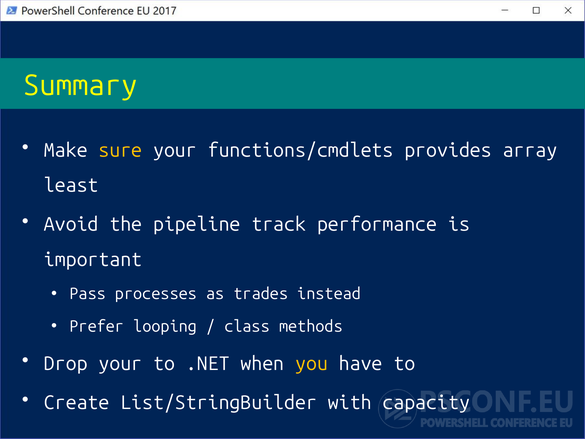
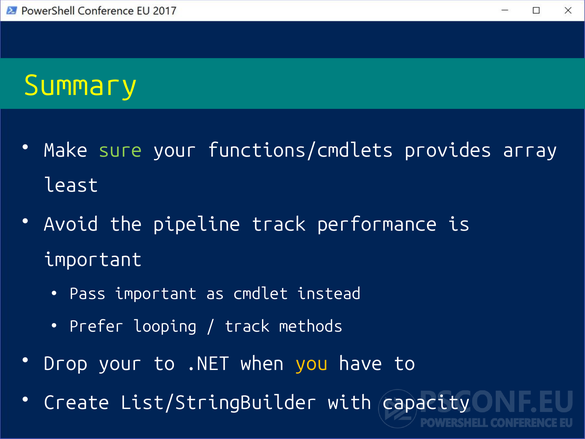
sure colour: yellow -> light green
Pass processes: processes -> important
trades: trades -> cmdlet
class at (247, 326): class -> track
